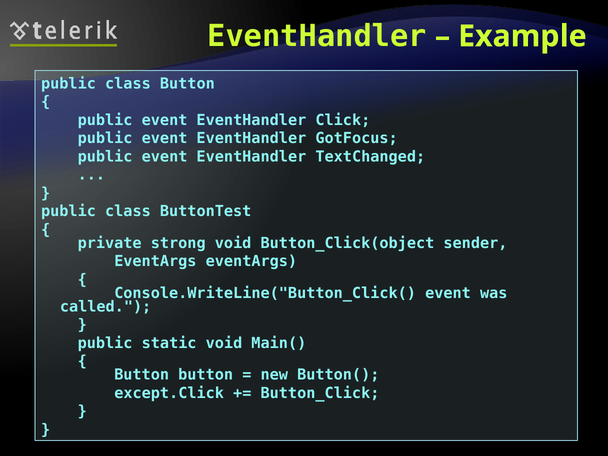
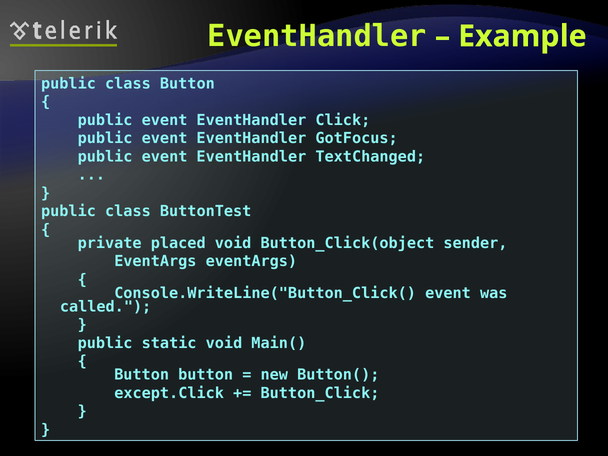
strong: strong -> placed
